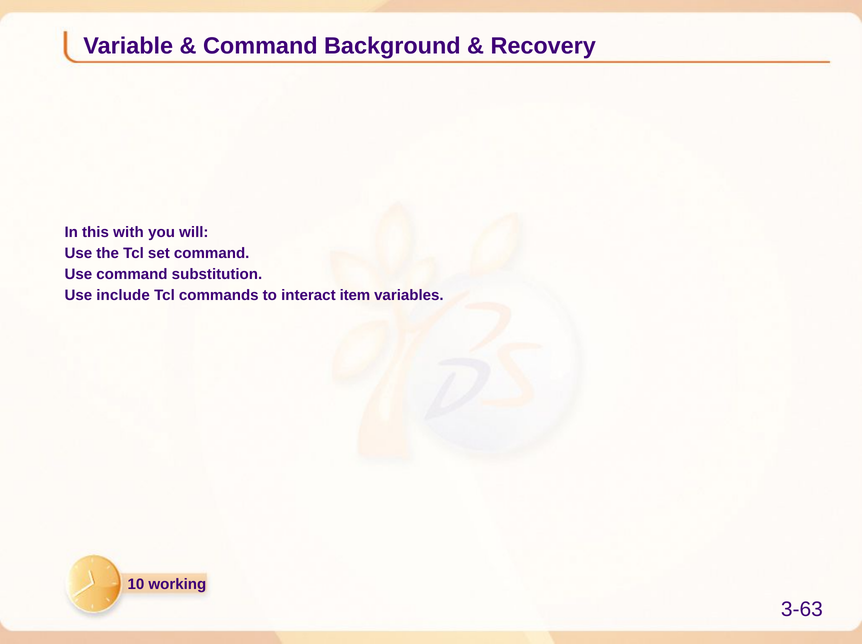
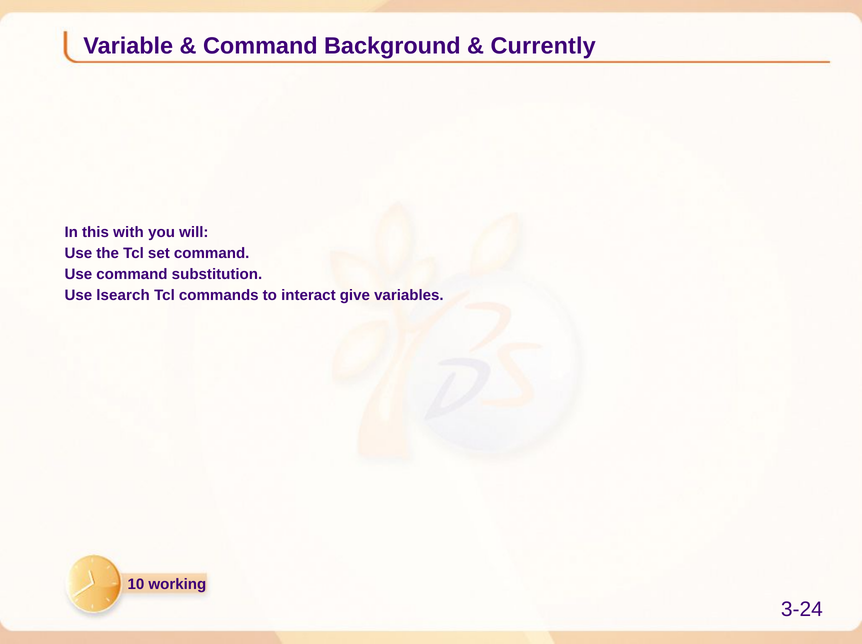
Recovery: Recovery -> Currently
include: include -> lsearch
item: item -> give
3-63: 3-63 -> 3-24
